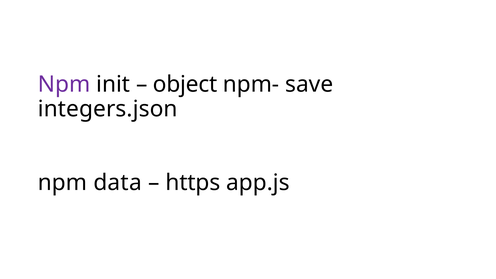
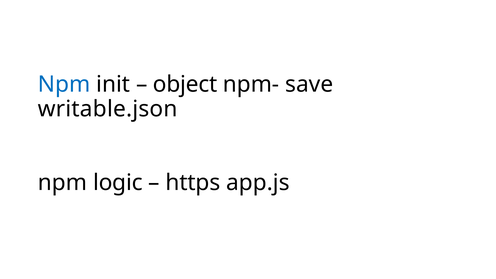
Npm at (64, 84) colour: purple -> blue
integers.json: integers.json -> writable.json
data: data -> logic
